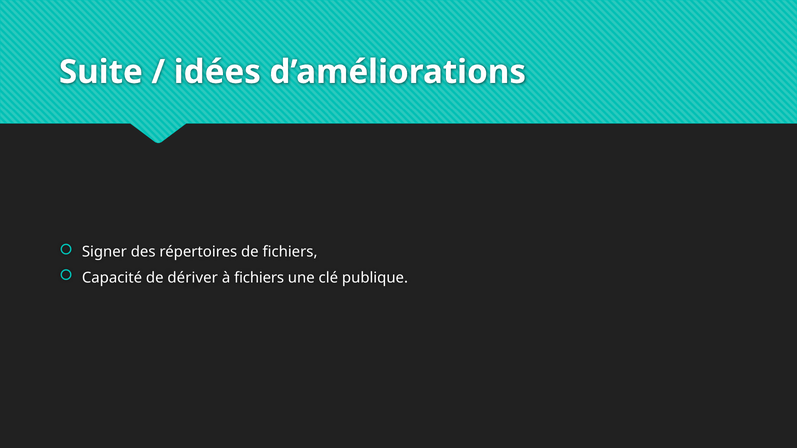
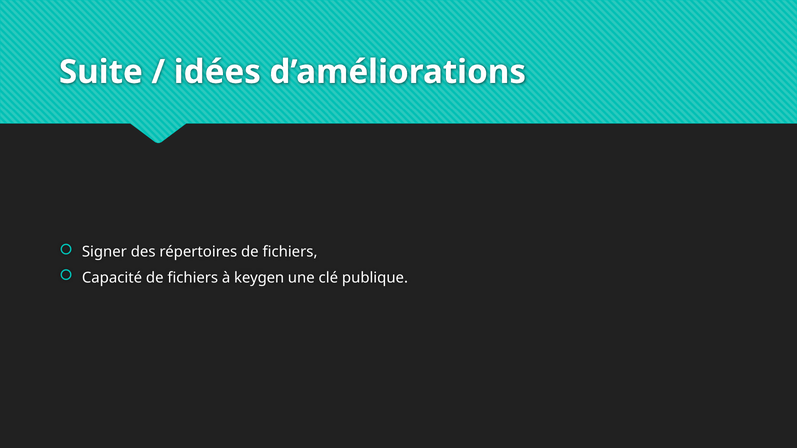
Capacité de dériver: dériver -> fichiers
à fichiers: fichiers -> keygen
